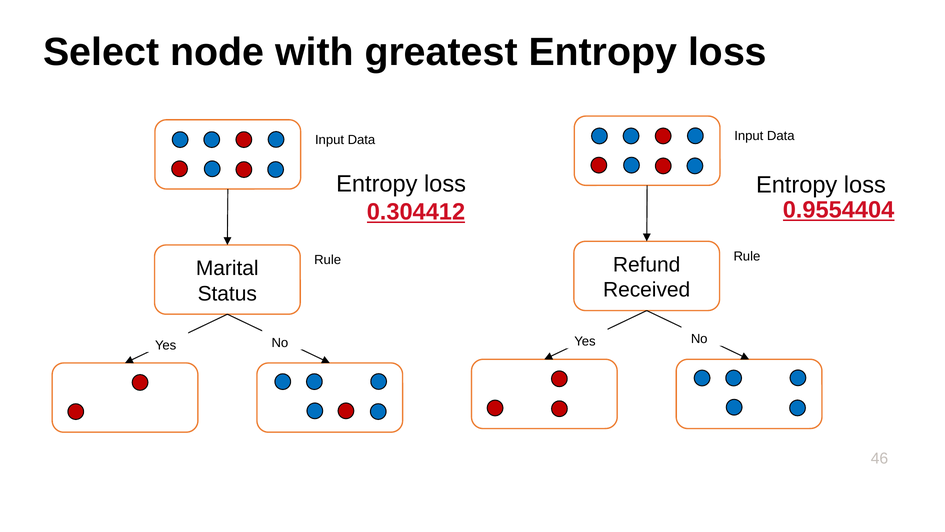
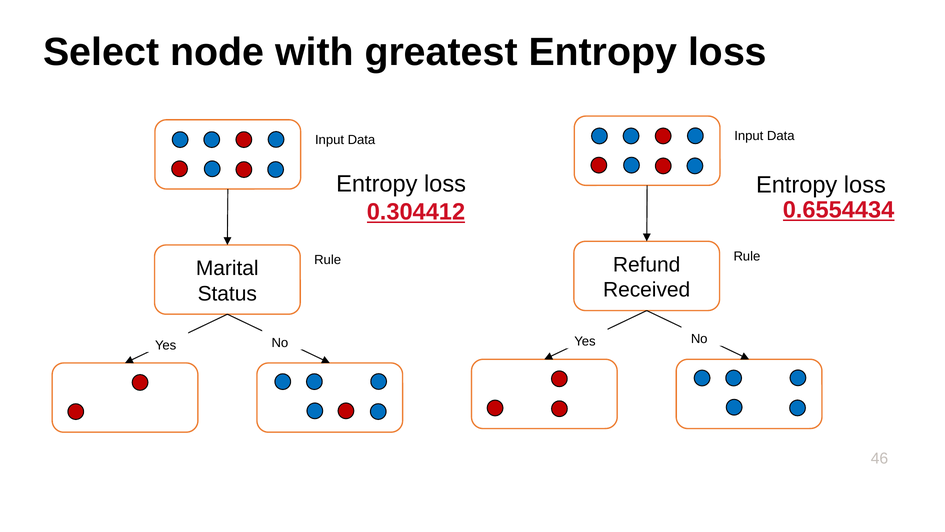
0.9554404: 0.9554404 -> 0.6554434
